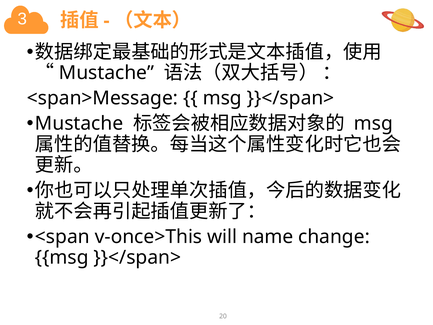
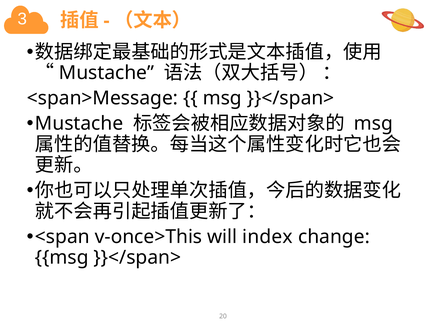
name: name -> index
